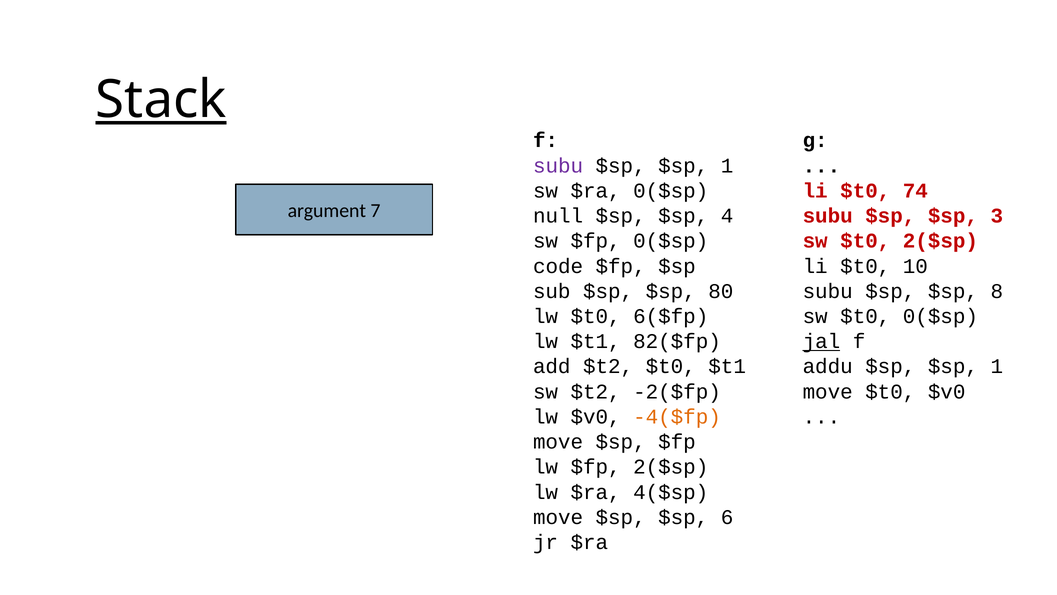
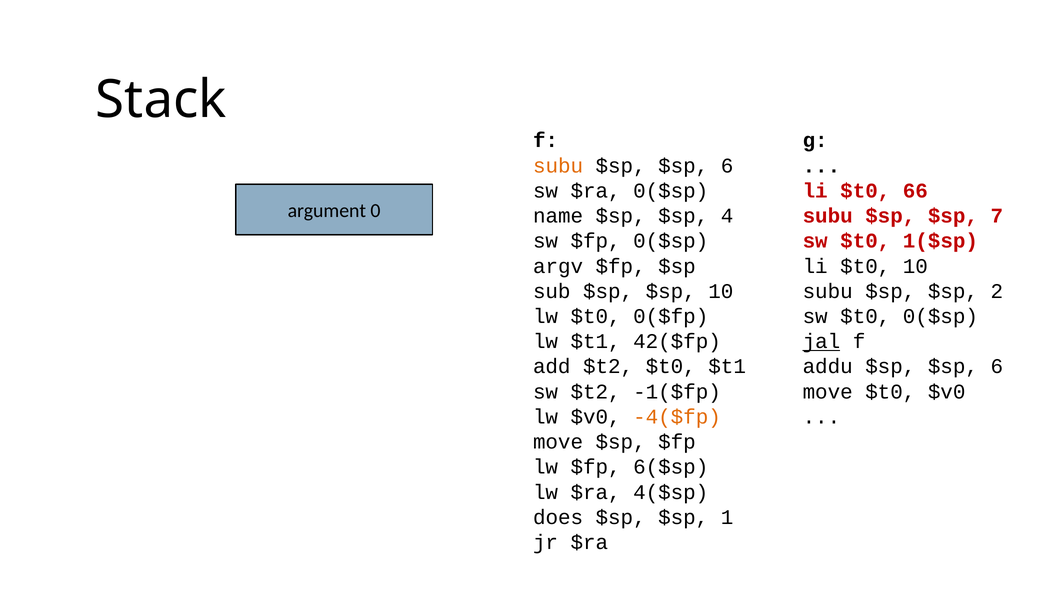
Stack underline: present -> none
subu at (558, 166) colour: purple -> orange
1 at (727, 166): 1 -> 6
74: 74 -> 66
7: 7 -> 0
null: null -> name
3: 3 -> 7
$t0 2($sp: 2($sp -> 1($sp
code: code -> argv
$sp 80: 80 -> 10
8: 8 -> 2
6($fp: 6($fp -> 0($fp
82($fp: 82($fp -> 42($fp
addu $sp $sp 1: 1 -> 6
-2($fp: -2($fp -> -1($fp
$fp 2($sp: 2($sp -> 6($sp
move at (558, 517): move -> does
6: 6 -> 1
